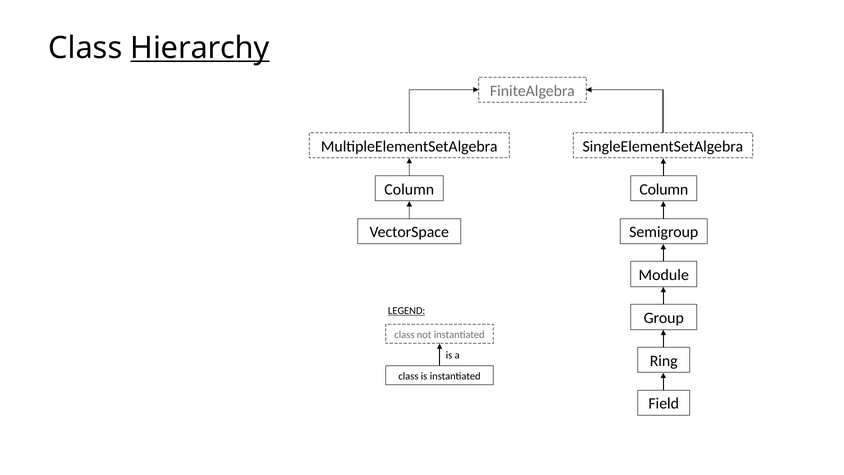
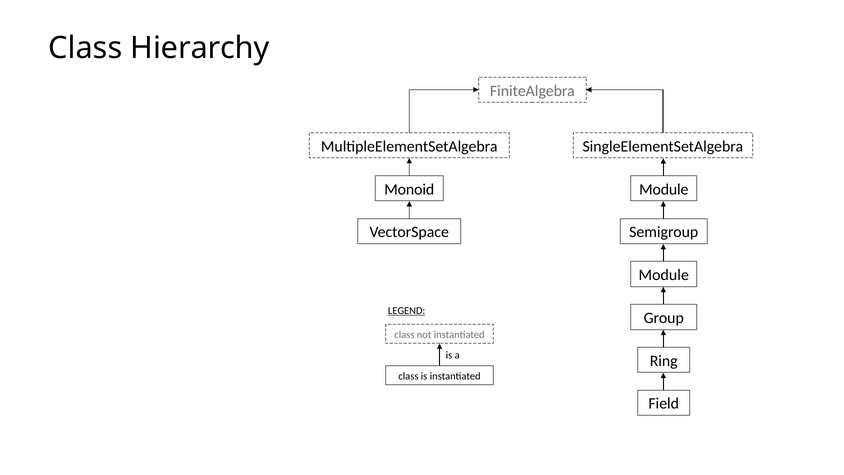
Hierarchy underline: present -> none
Column at (664, 189): Column -> Module
Column at (409, 189): Column -> Monoid
